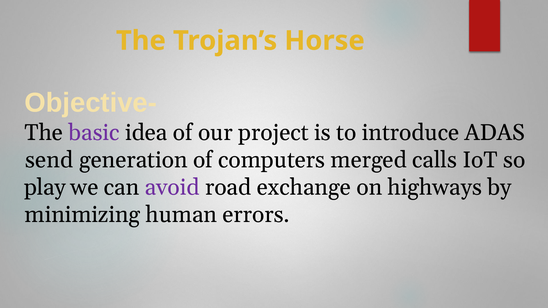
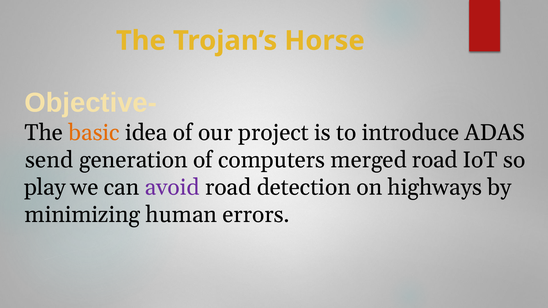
basic colour: purple -> orange
merged calls: calls -> road
exchange: exchange -> detection
